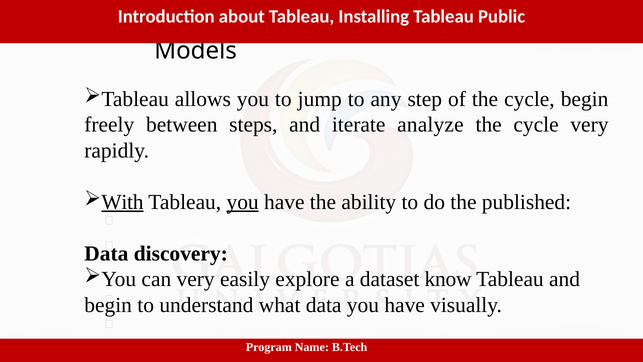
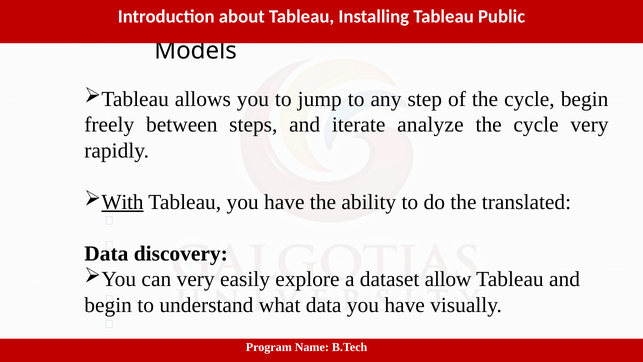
you at (243, 202) underline: present -> none
published: published -> translated
know: know -> allow
